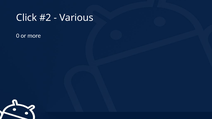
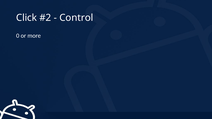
Various: Various -> Control
